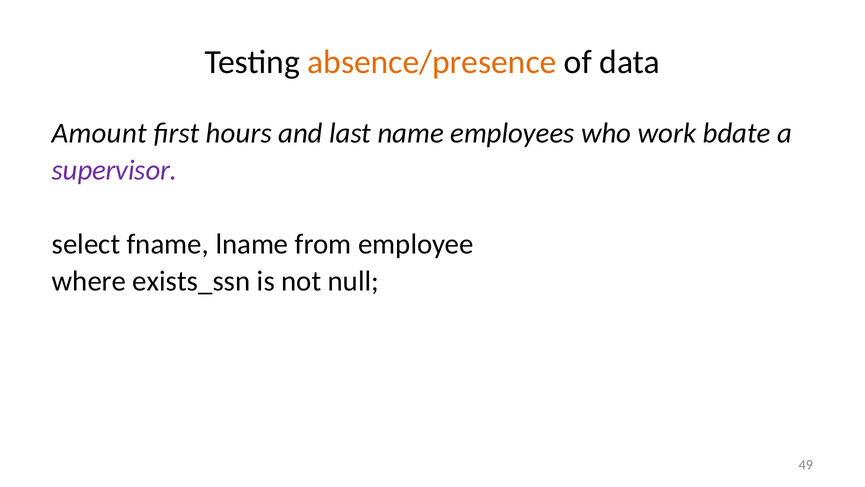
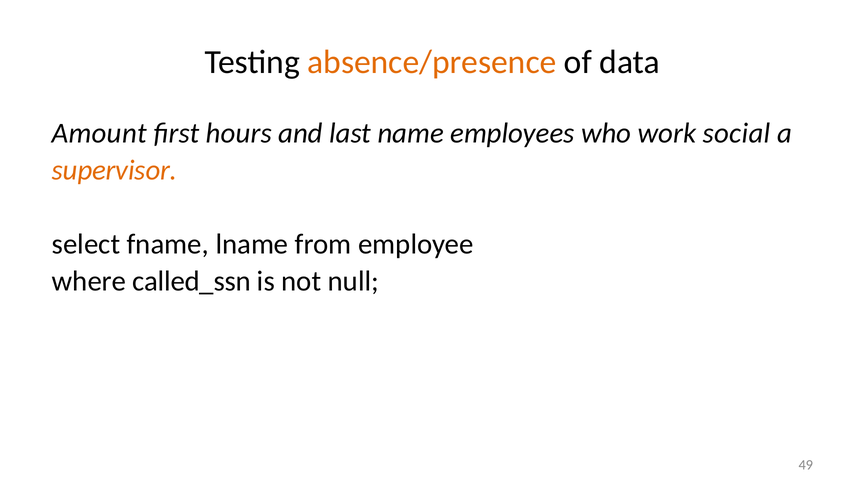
bdate: bdate -> social
supervisor colour: purple -> orange
exists_ssn: exists_ssn -> called_ssn
